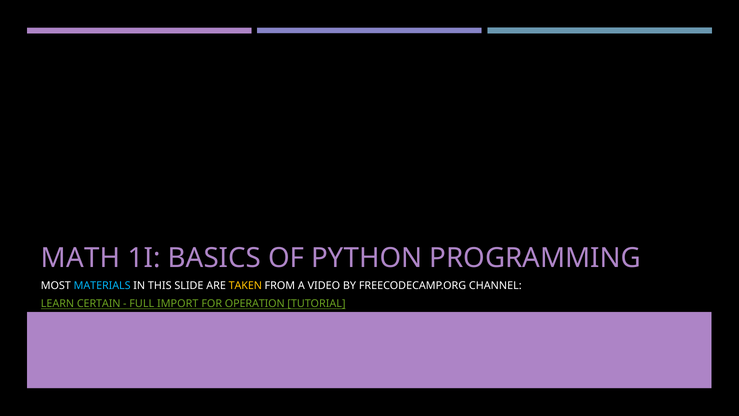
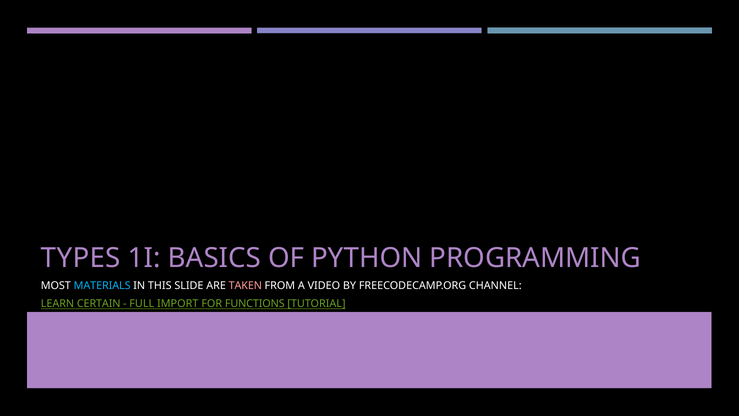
MATH: MATH -> TYPES
TAKEN colour: yellow -> pink
OPERATION: OPERATION -> FUNCTIONS
